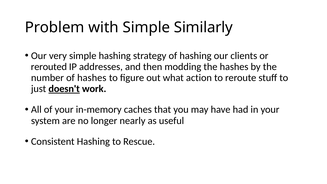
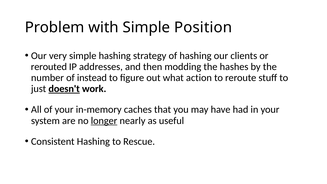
Similarly: Similarly -> Position
of hashes: hashes -> instead
longer underline: none -> present
